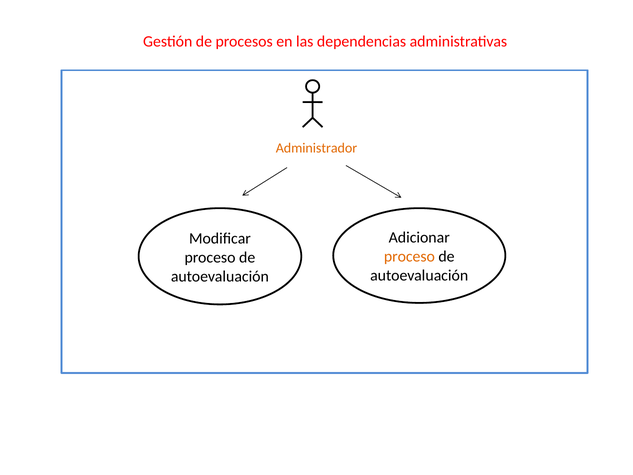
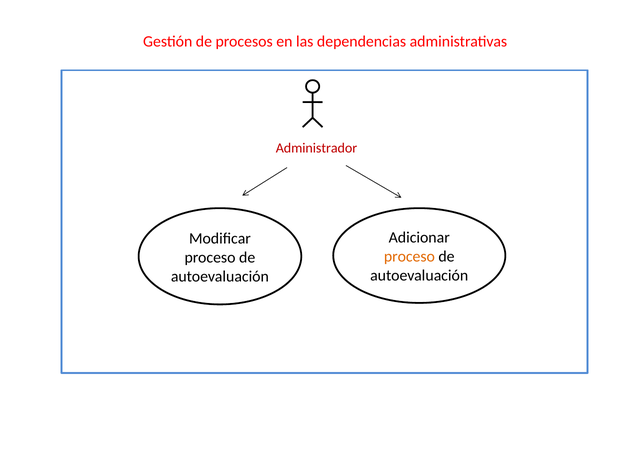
Administrador colour: orange -> red
